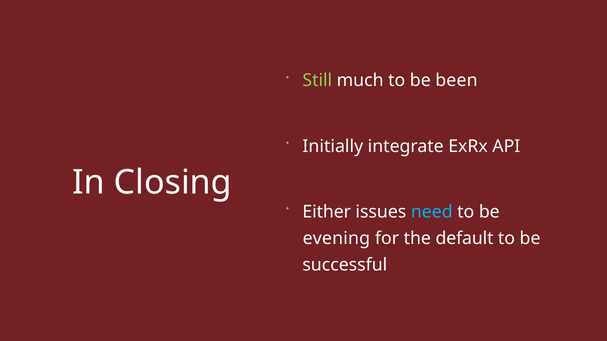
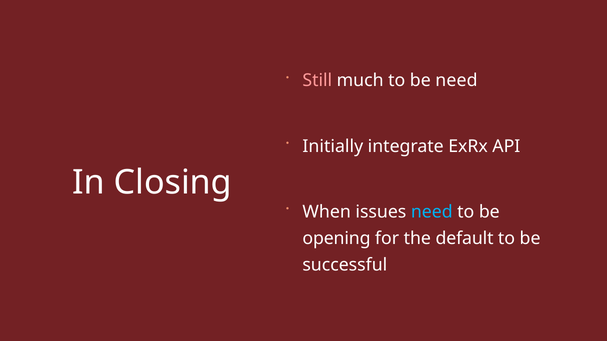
Still colour: light green -> pink
be been: been -> need
Either: Either -> When
evening: evening -> opening
